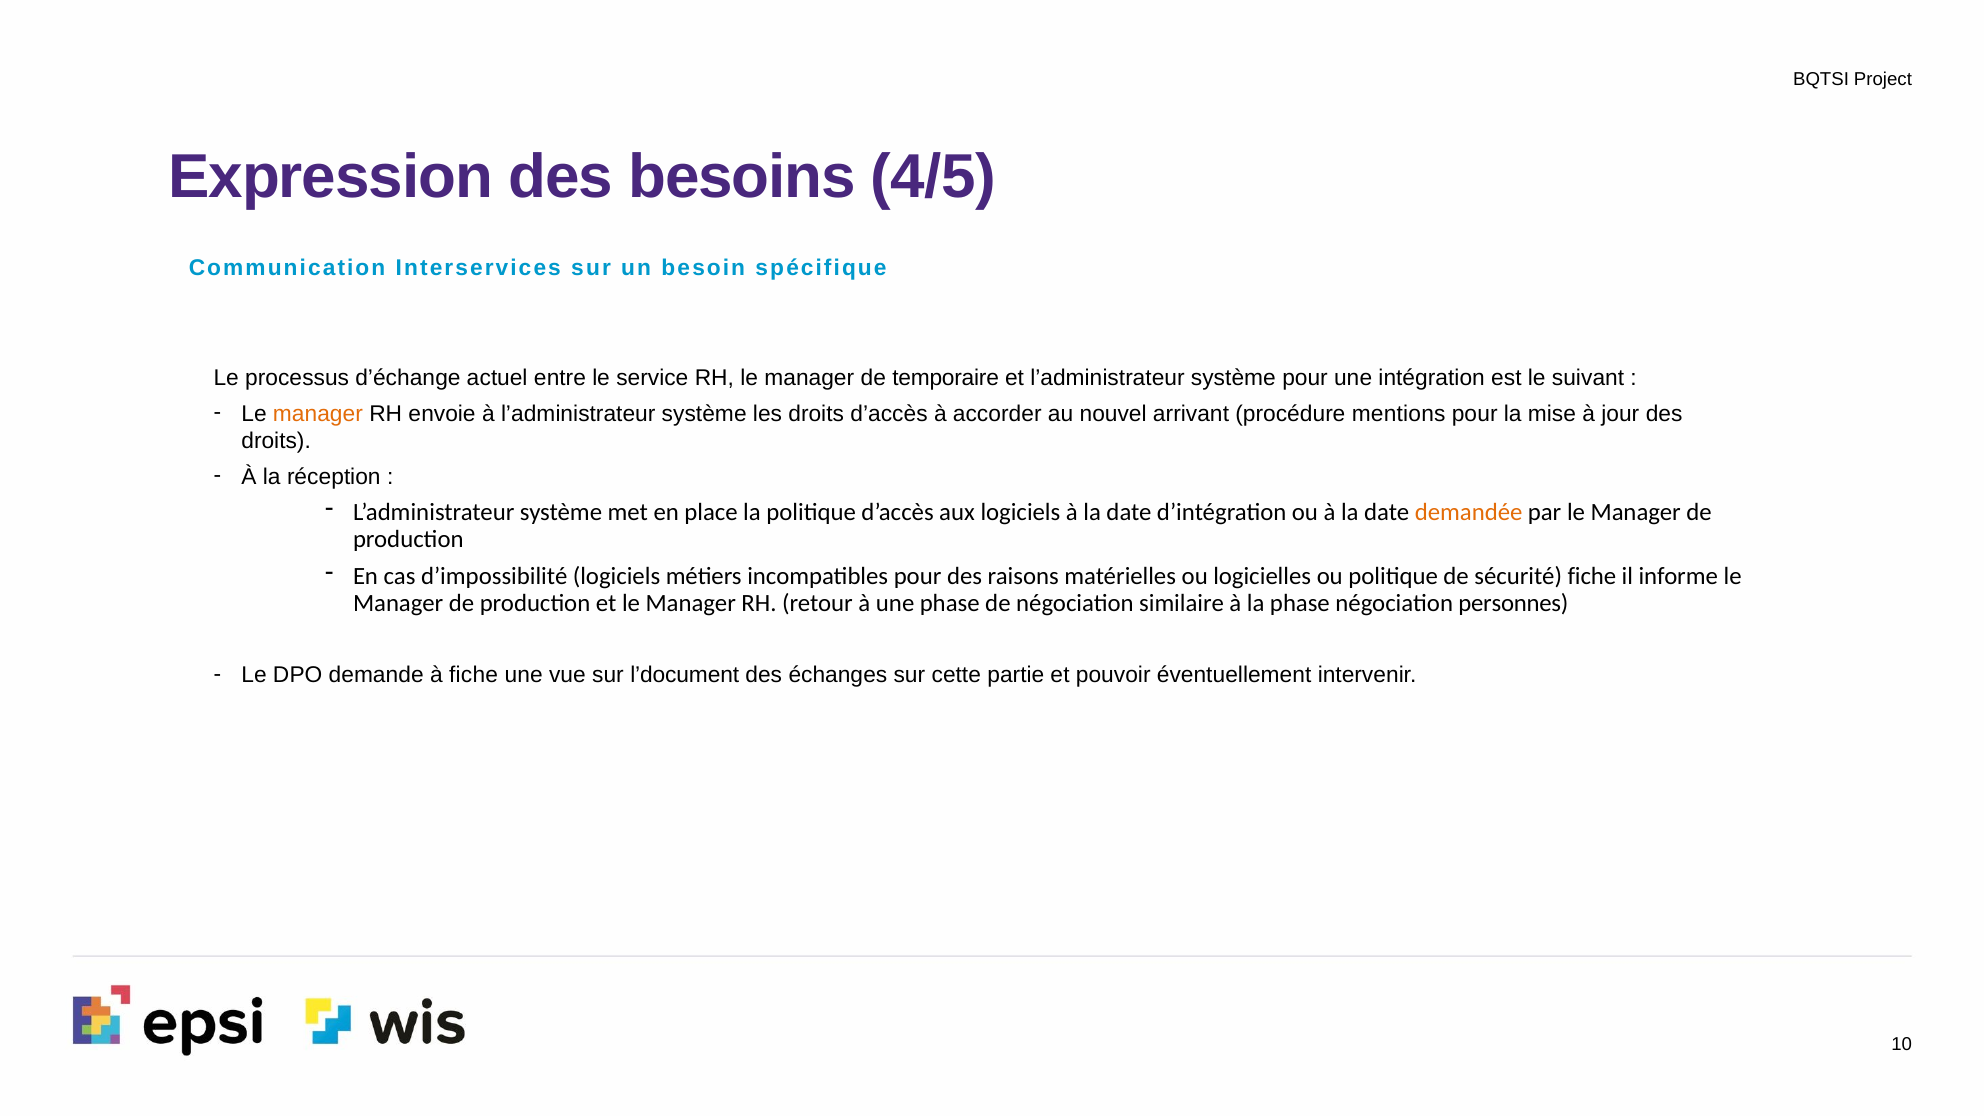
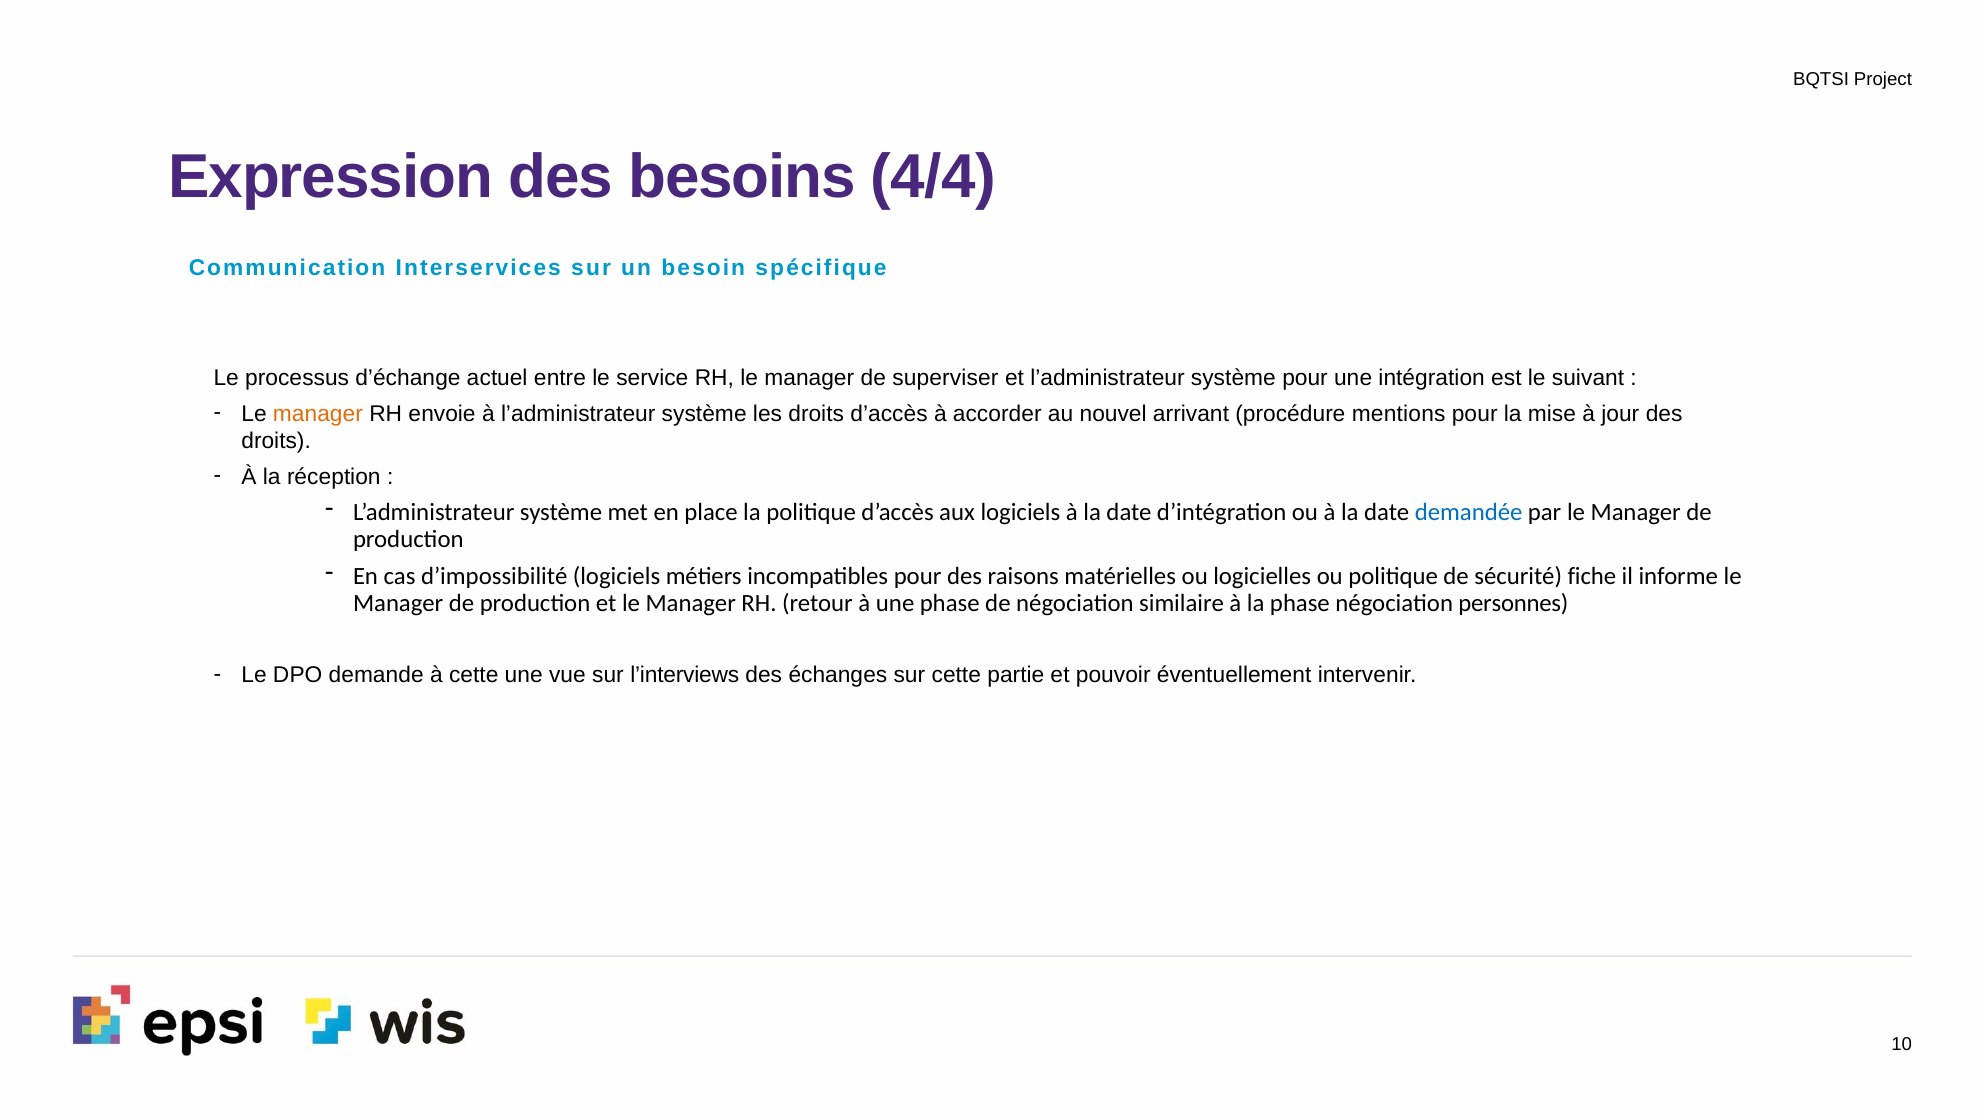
4/5: 4/5 -> 4/4
temporaire: temporaire -> superviser
demandée colour: orange -> blue
à fiche: fiche -> cette
l’document: l’document -> l’interviews
